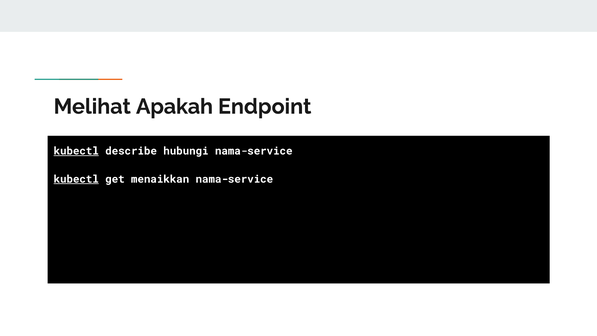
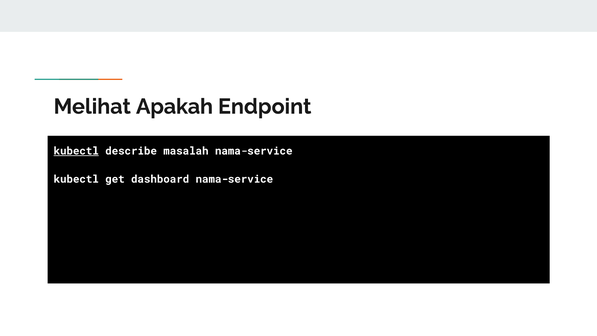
hubungi: hubungi -> masalah
kubectl at (76, 179) underline: present -> none
menaikkan: menaikkan -> dashboard
